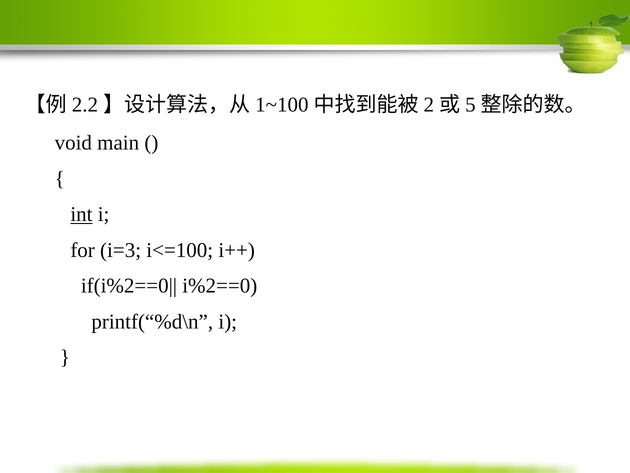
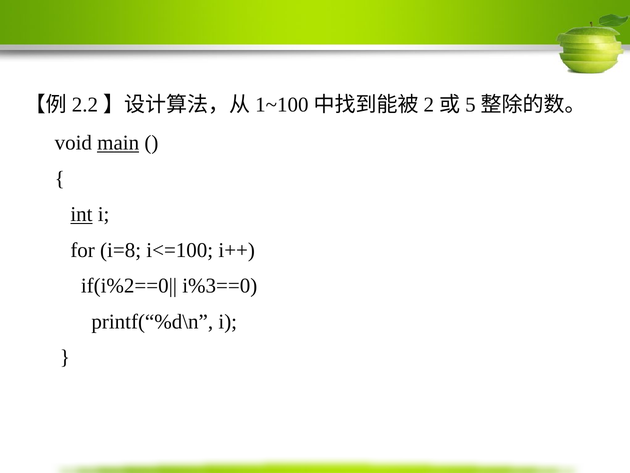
main underline: none -> present
i=3: i=3 -> i=8
i%2==0: i%2==0 -> i%3==0
